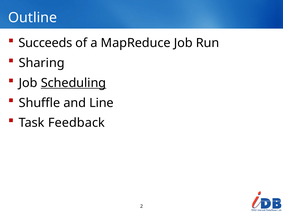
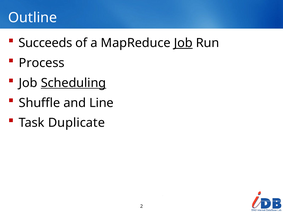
Job at (183, 43) underline: none -> present
Sharing: Sharing -> Process
Feedback: Feedback -> Duplicate
